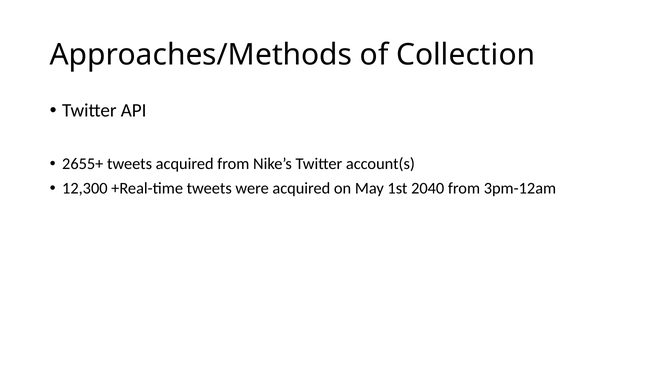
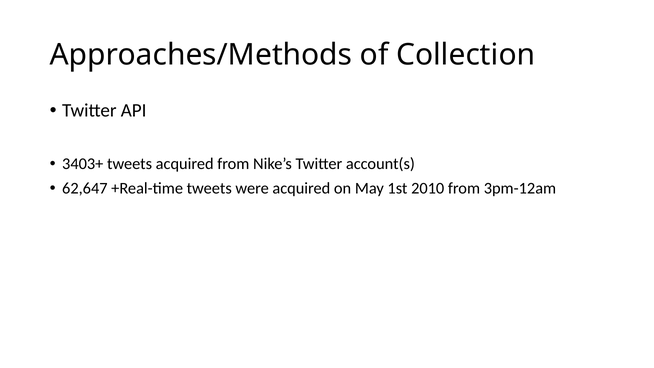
2655+: 2655+ -> 3403+
12,300: 12,300 -> 62,647
2040: 2040 -> 2010
